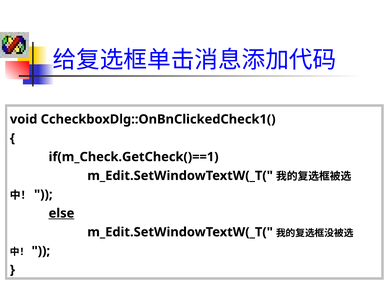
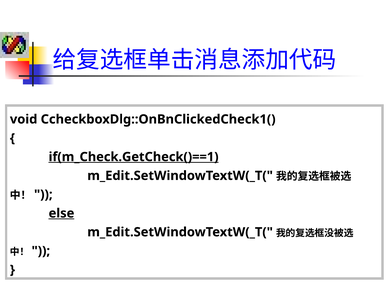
if(m_Check.GetCheck()==1 underline: none -> present
